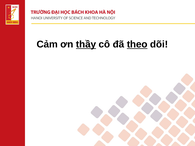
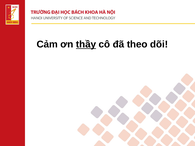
theo underline: present -> none
